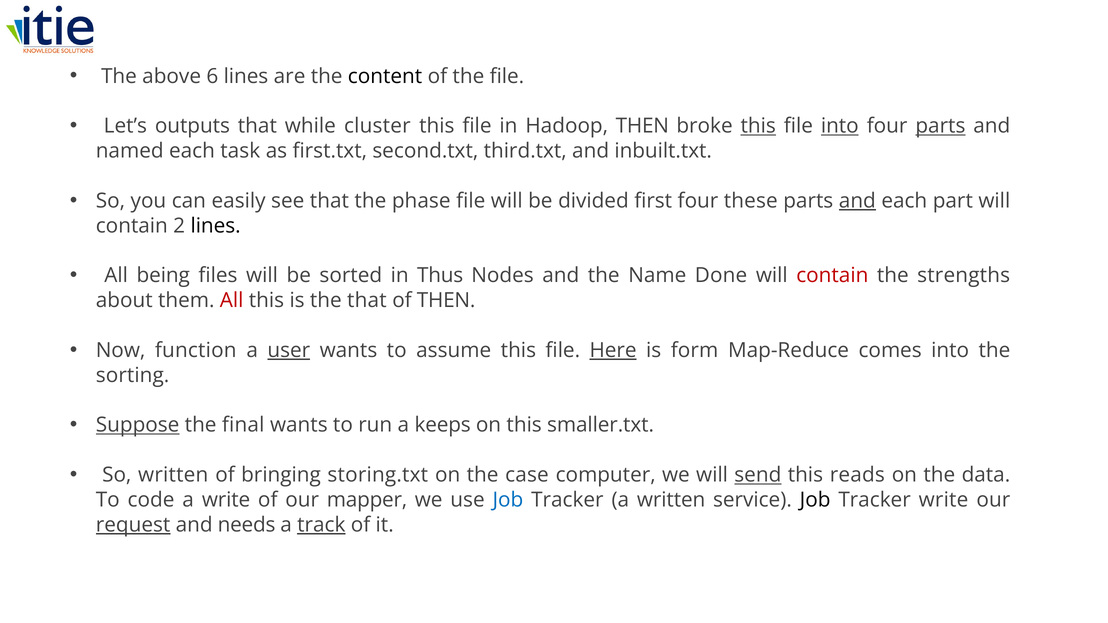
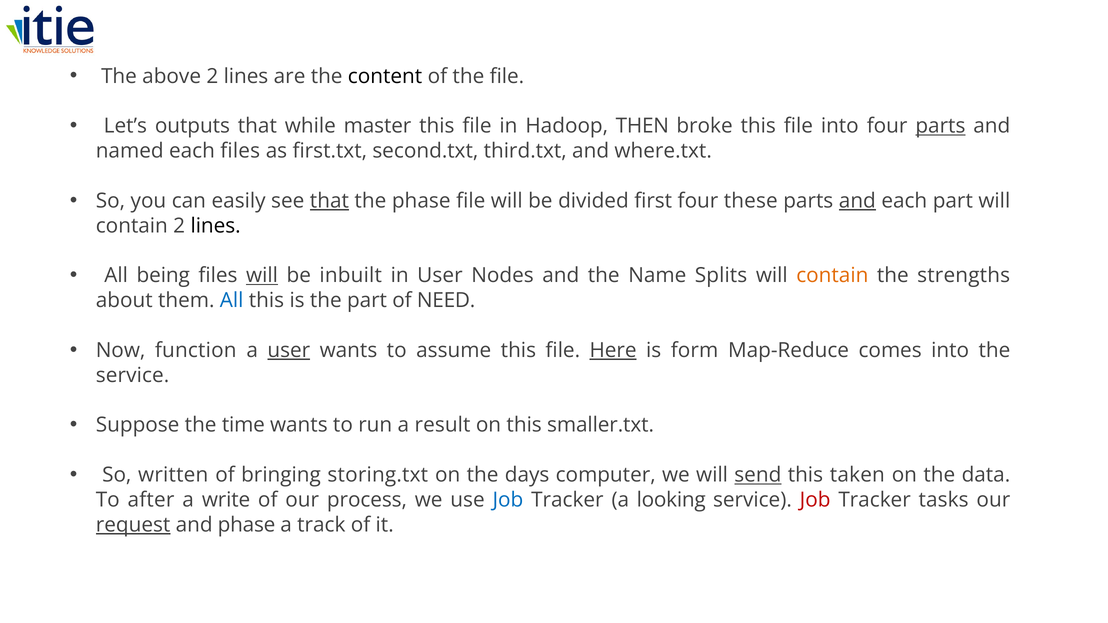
above 6: 6 -> 2
cluster: cluster -> master
this at (758, 126) underline: present -> none
into at (840, 126) underline: present -> none
each task: task -> files
inbuilt.txt: inbuilt.txt -> where.txt
that at (329, 201) underline: none -> present
will at (262, 276) underline: none -> present
sorted: sorted -> inbuilt
in Thus: Thus -> User
Done: Done -> Splits
contain at (832, 276) colour: red -> orange
All at (232, 301) colour: red -> blue
the that: that -> part
of THEN: THEN -> NEED
sorting at (133, 375): sorting -> service
Suppose underline: present -> none
final: final -> time
keeps: keeps -> result
case: case -> days
reads: reads -> taken
code: code -> after
mapper: mapper -> process
a written: written -> looking
Job at (815, 500) colour: black -> red
Tracker write: write -> tasks
and needs: needs -> phase
track underline: present -> none
